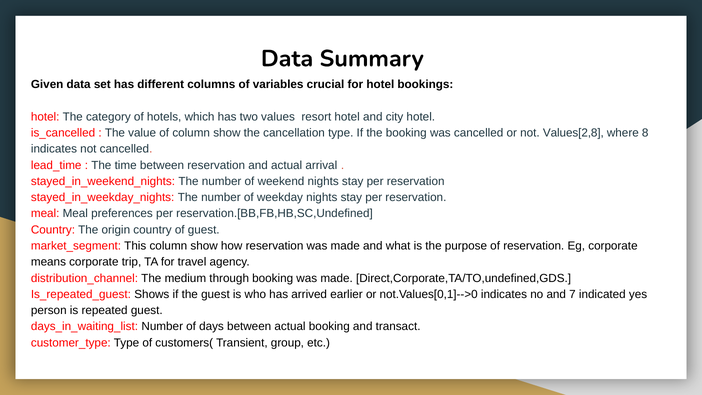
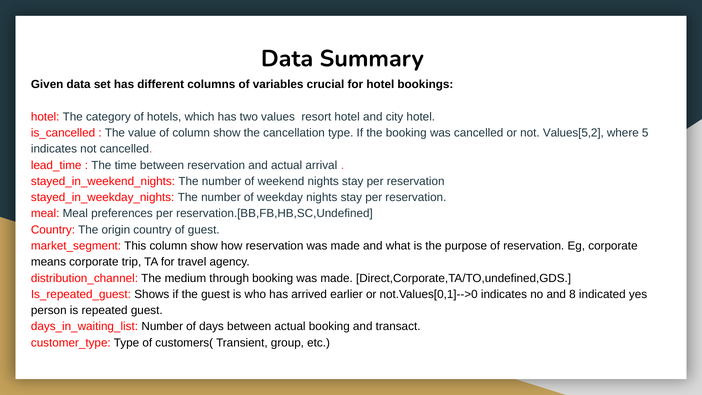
Values[2,8: Values[2,8 -> Values[5,2
8: 8 -> 5
7: 7 -> 8
